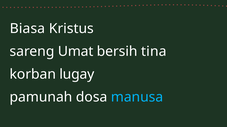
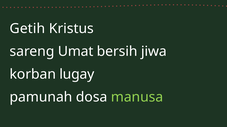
Biasa: Biasa -> Getih
tina: tina -> jiwa
manusa colour: light blue -> light green
